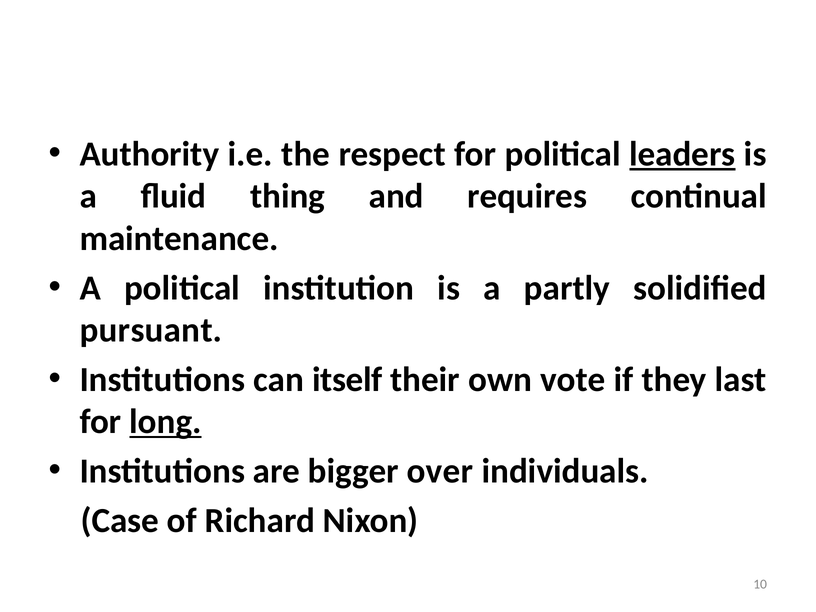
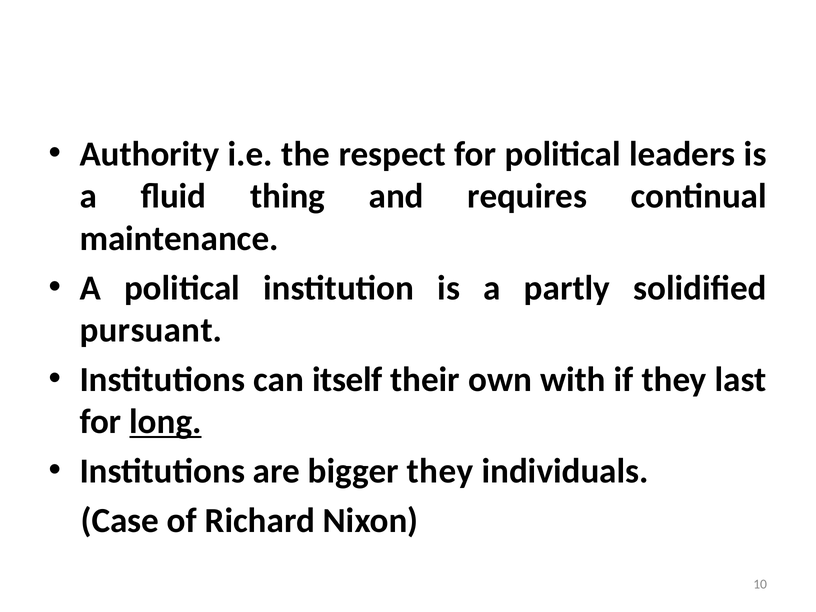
leaders underline: present -> none
vote: vote -> with
bigger over: over -> they
